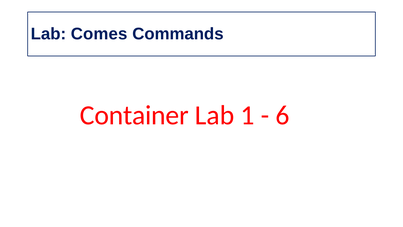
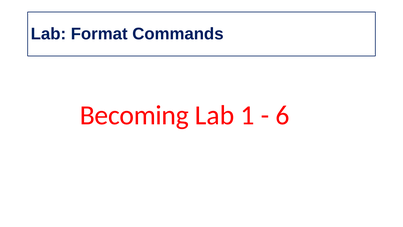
Comes: Comes -> Format
Container: Container -> Becoming
